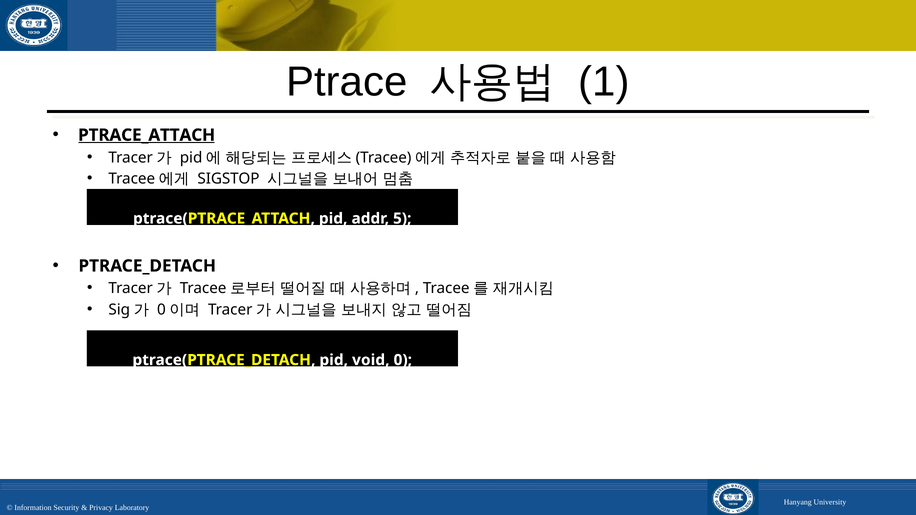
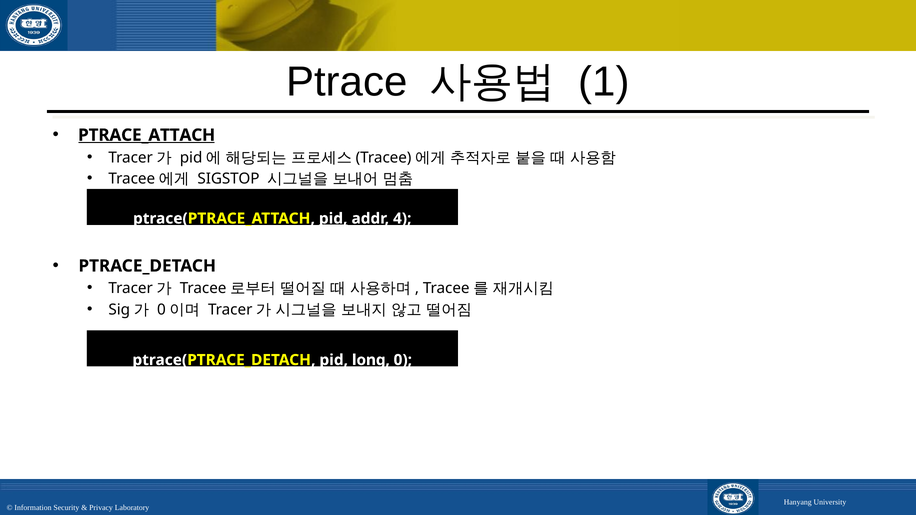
pid at (333, 219) underline: none -> present
5: 5 -> 4
void: void -> long
